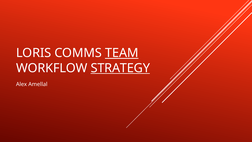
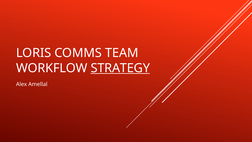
TEAM underline: present -> none
